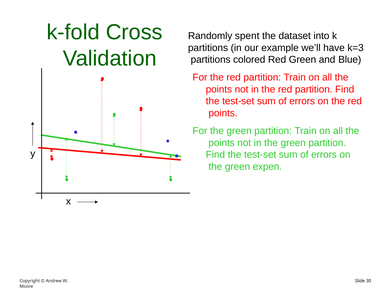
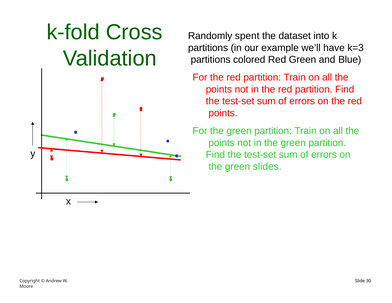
expen: expen -> slides
